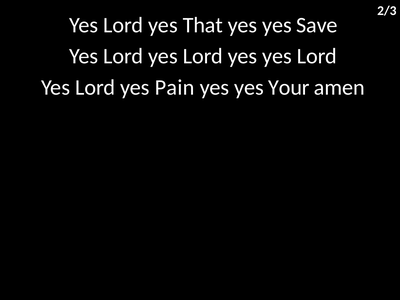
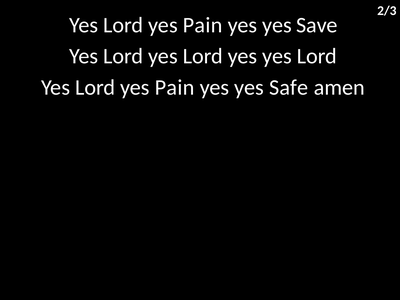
That at (203, 25): That -> Pain
Your: Your -> Safe
